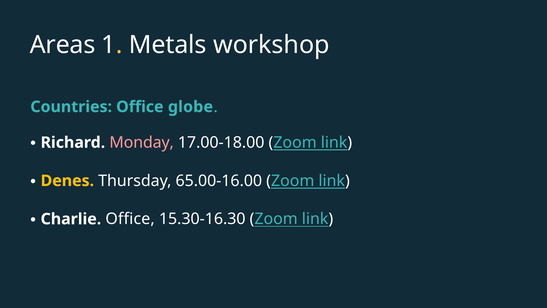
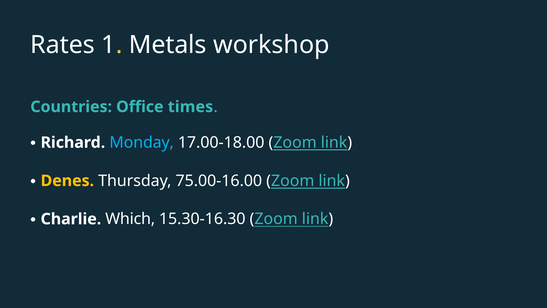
Areas: Areas -> Rates
globe: globe -> times
Monday colour: pink -> light blue
65.00-16.00: 65.00-16.00 -> 75.00-16.00
Charlie Office: Office -> Which
